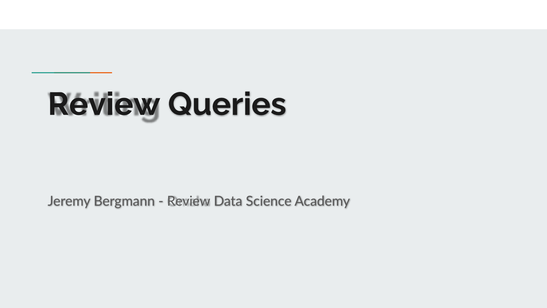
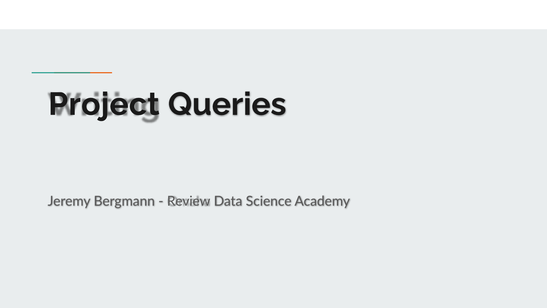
Review at (104, 104): Review -> Project
